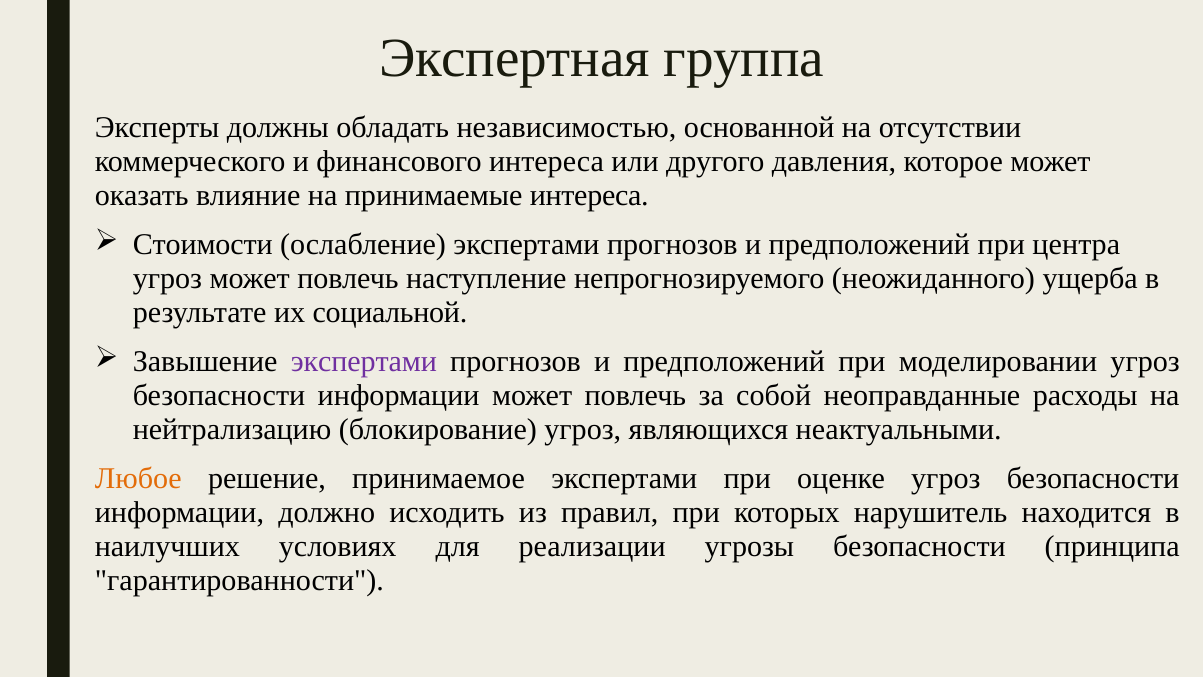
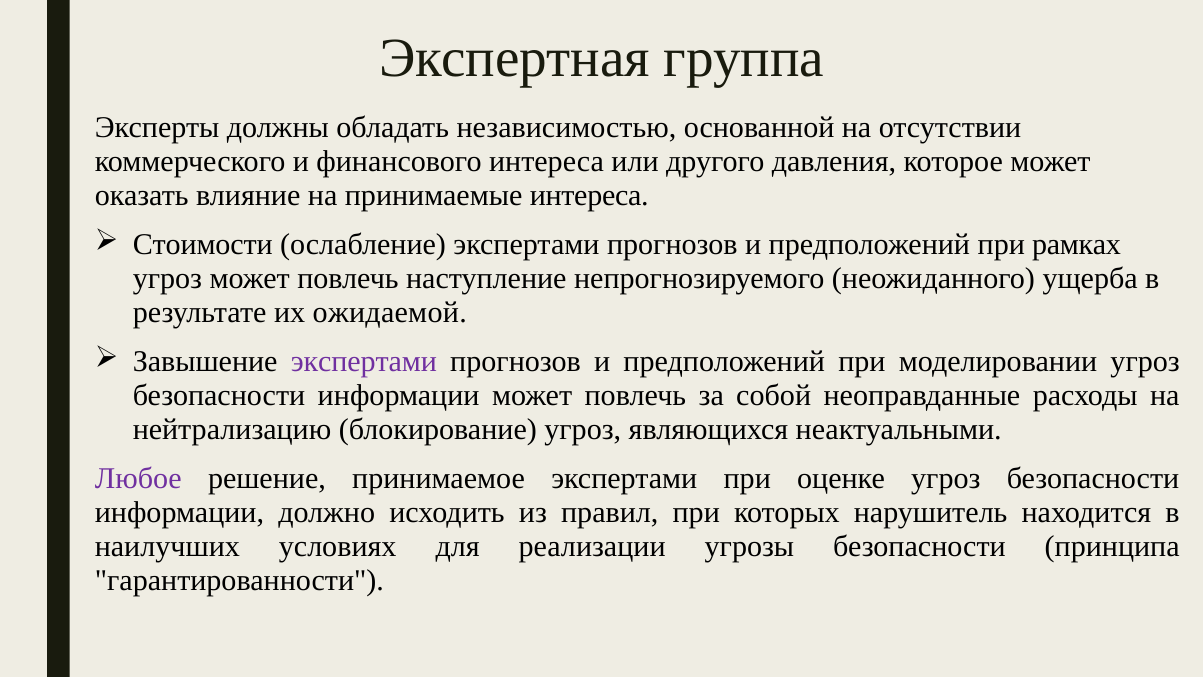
центра: центра -> рамках
социальной: социальной -> ожидаемой
Любое colour: orange -> purple
